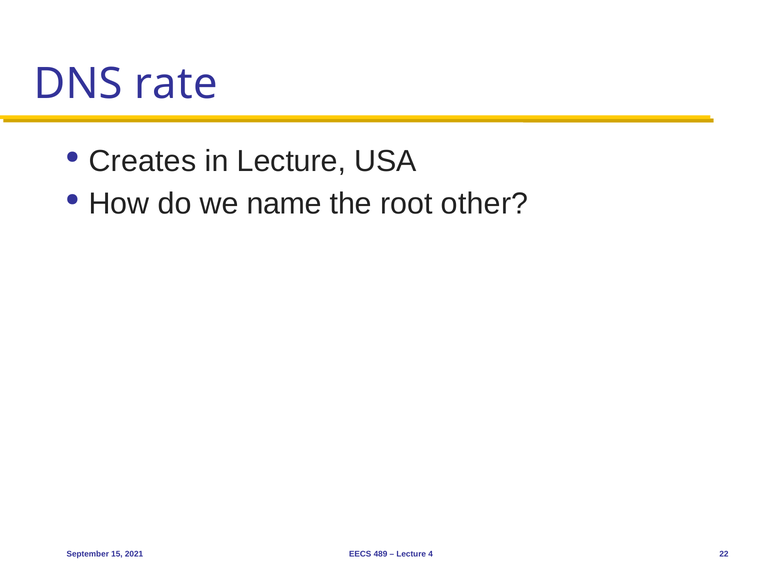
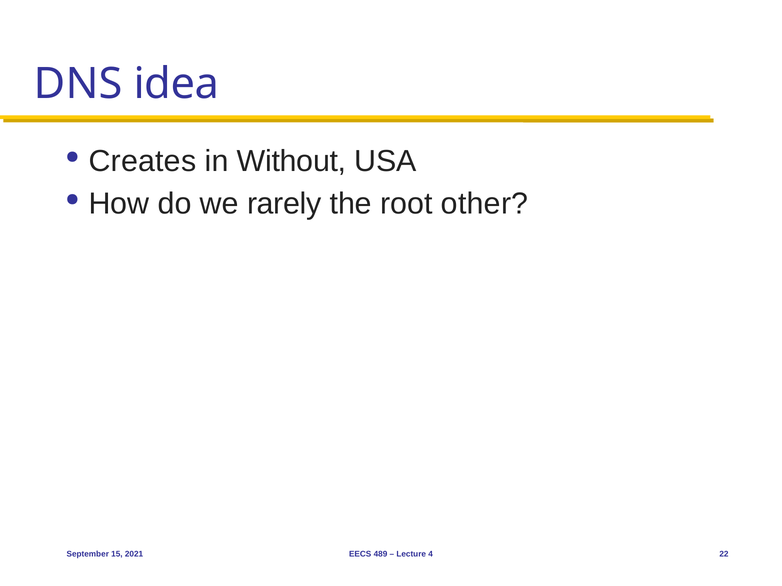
rate: rate -> idea
in Lecture: Lecture -> Without
name: name -> rarely
